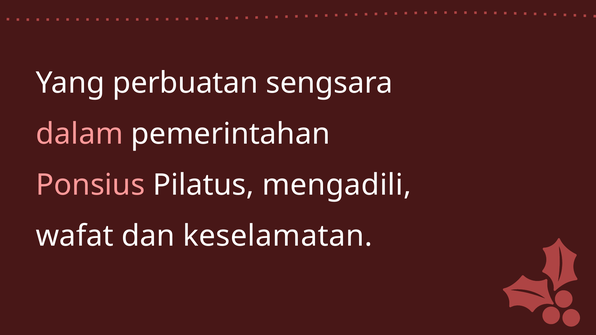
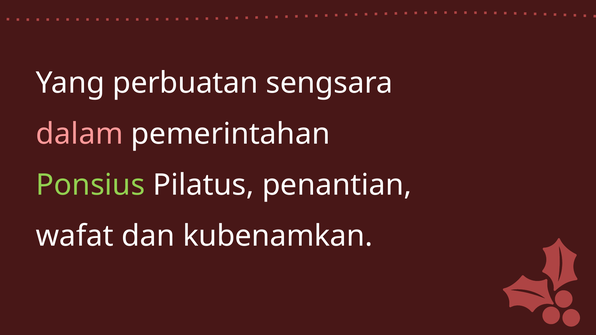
Ponsius colour: pink -> light green
mengadili: mengadili -> penantian
keselamatan: keselamatan -> kubenamkan
